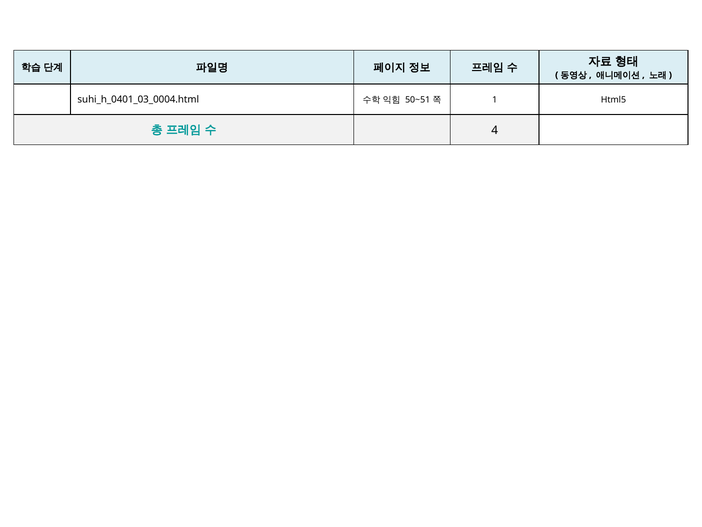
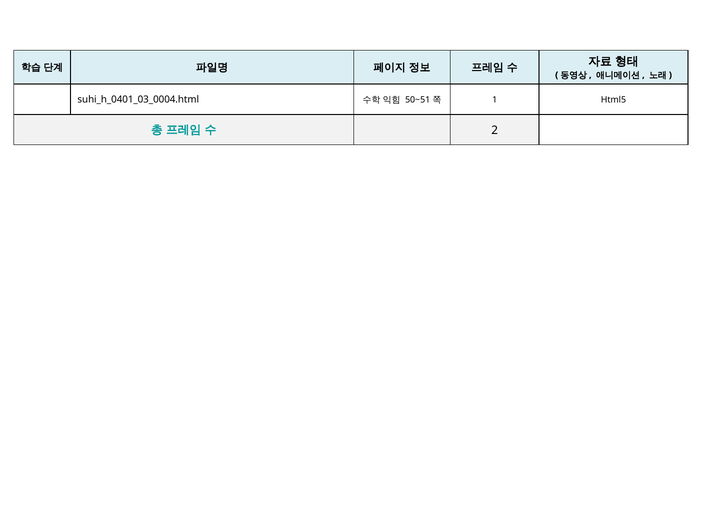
4: 4 -> 2
